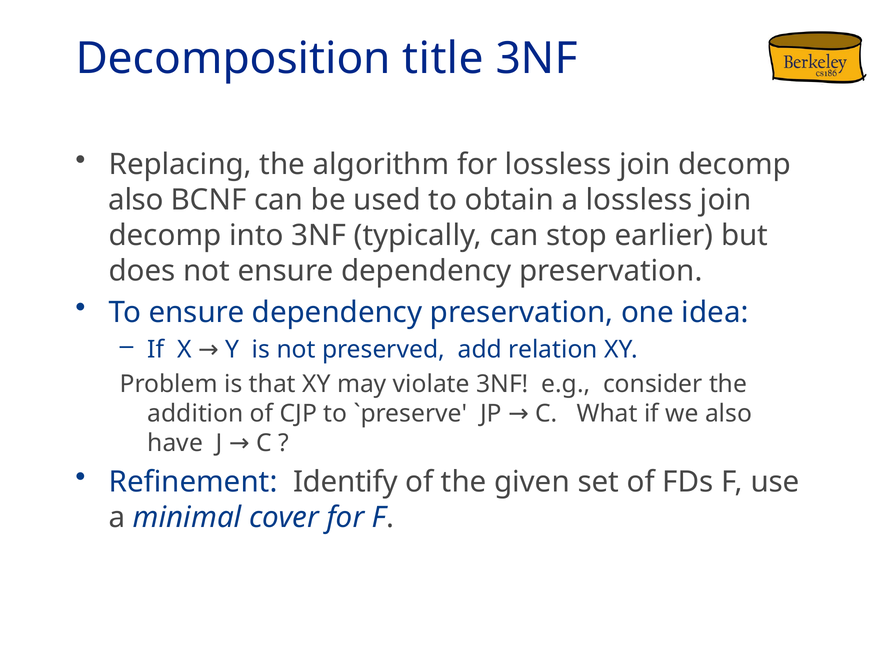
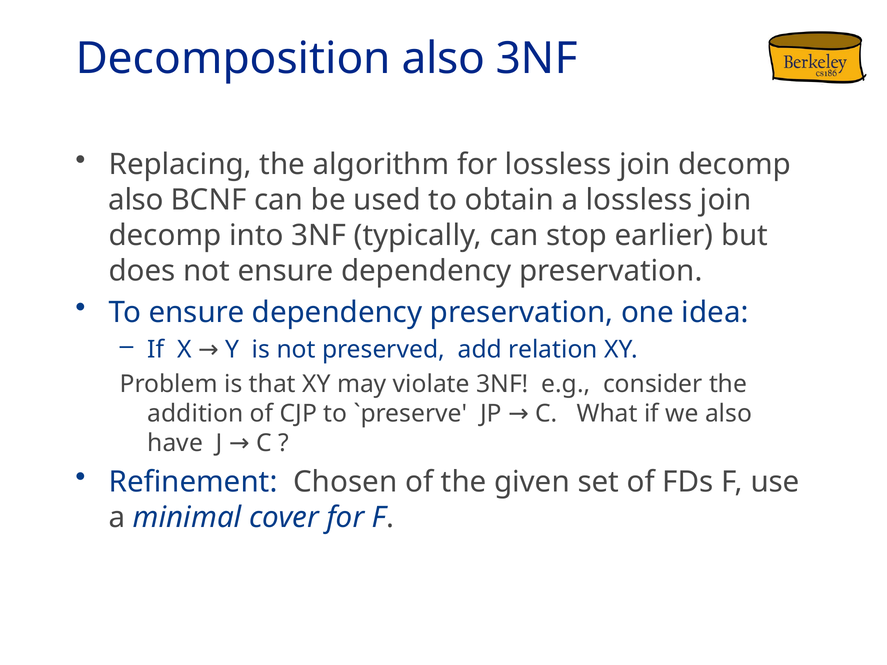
Decomposition title: title -> also
Identify: Identify -> Chosen
